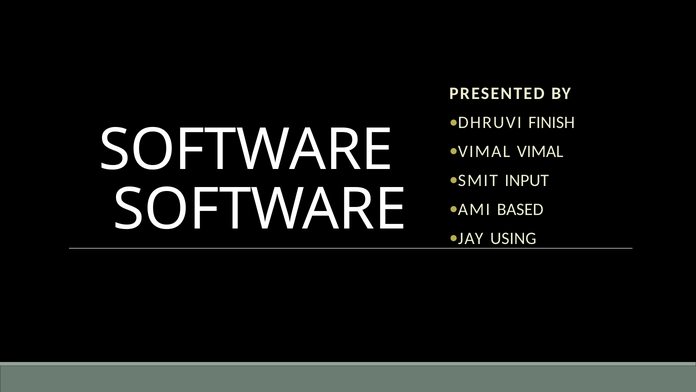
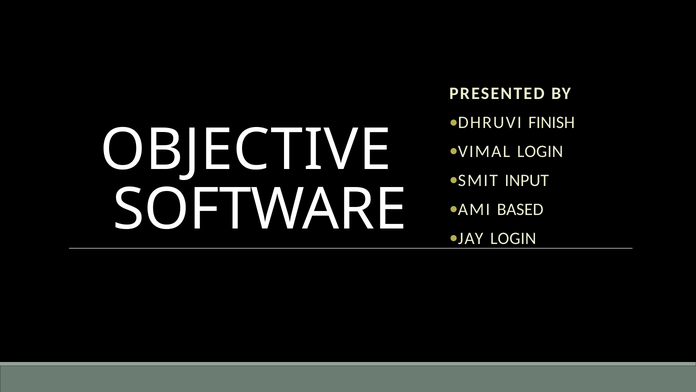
SOFTWARE at (246, 150): SOFTWARE -> OBJECTIVE
VIMAL VIMAL: VIMAL -> LOGIN
JAY USING: USING -> LOGIN
